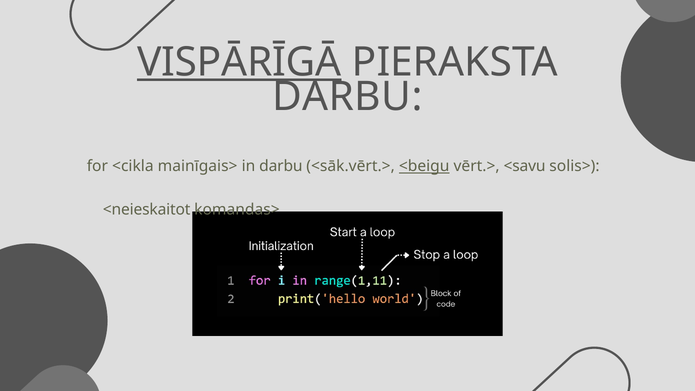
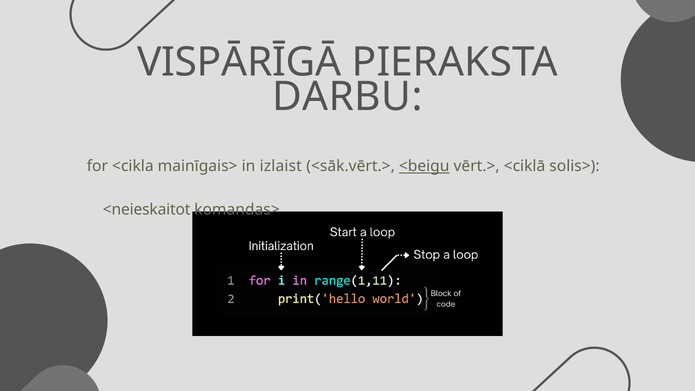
VISPĀRĪGĀ underline: present -> none
in darbu: darbu -> izlaist
<savu: <savu -> <ciklā
